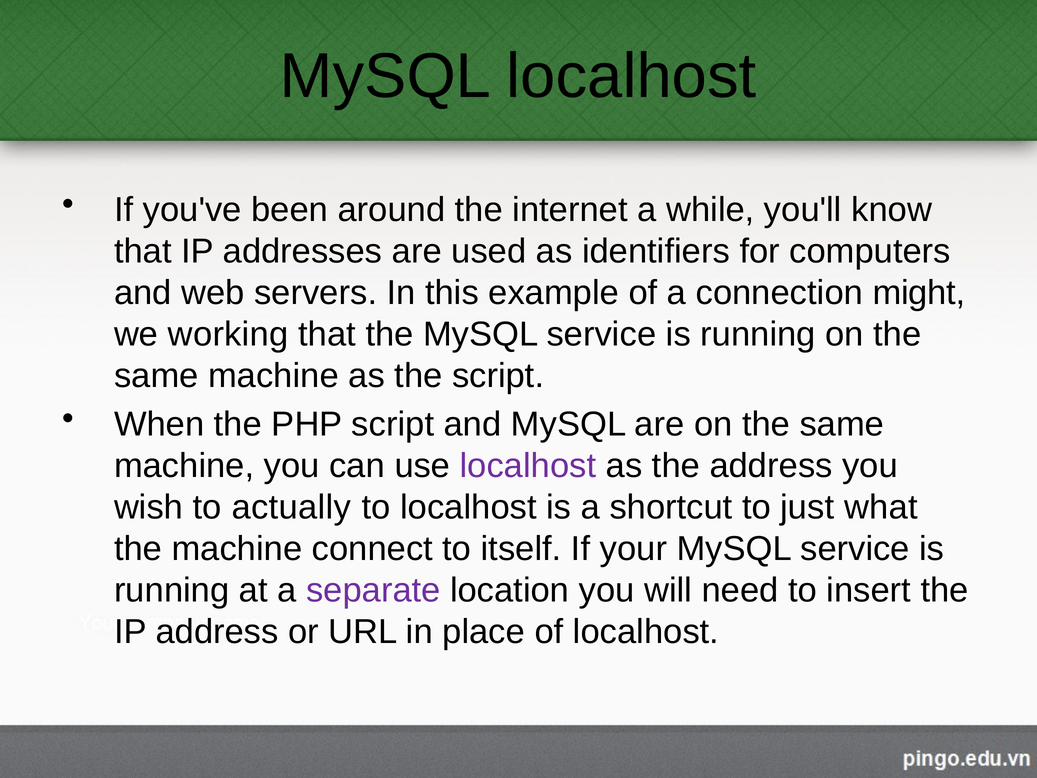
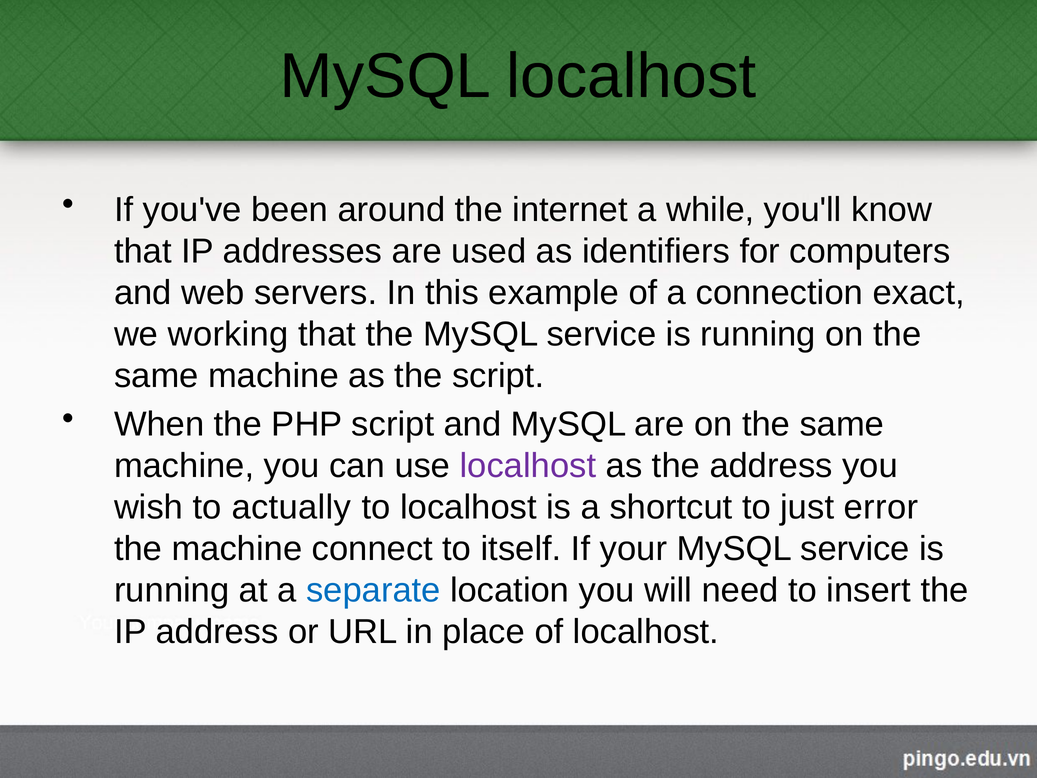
might: might -> exact
what: what -> error
separate colour: purple -> blue
